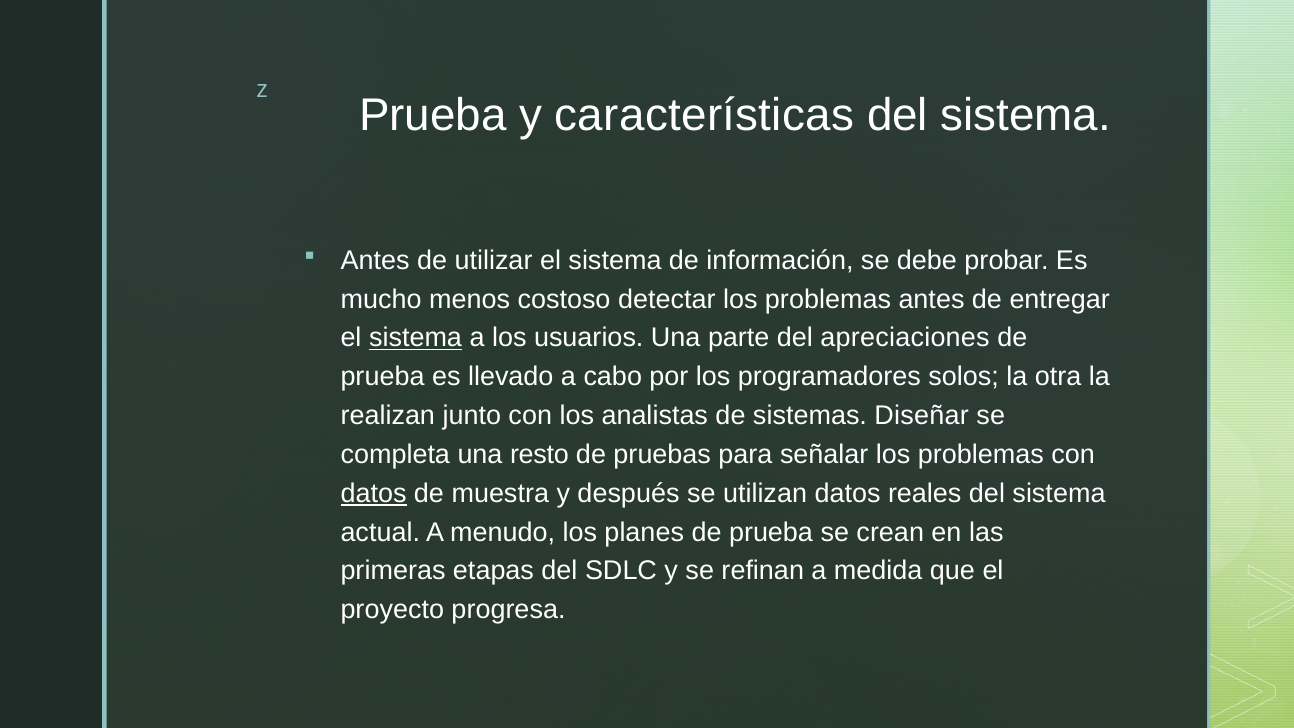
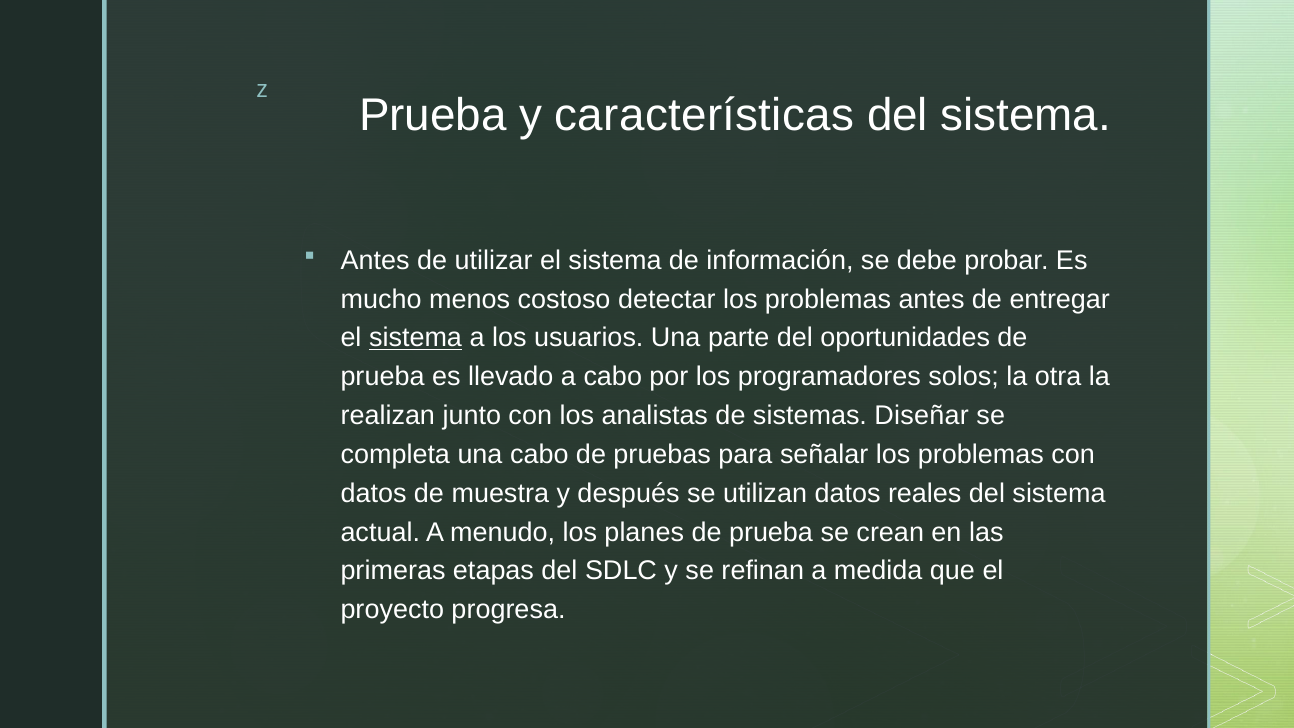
apreciaciones: apreciaciones -> oportunidades
una resto: resto -> cabo
datos at (374, 493) underline: present -> none
